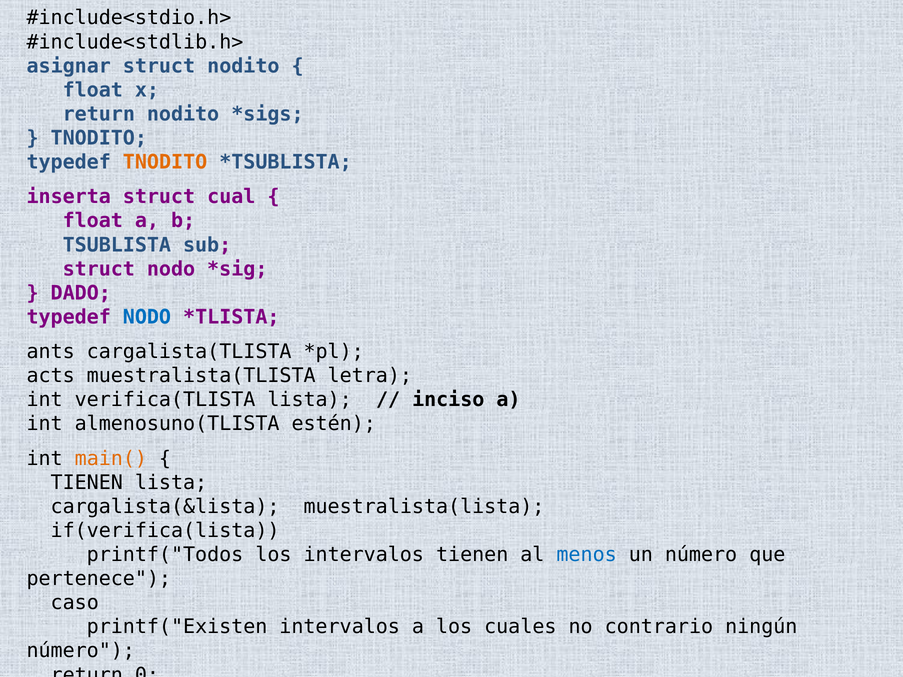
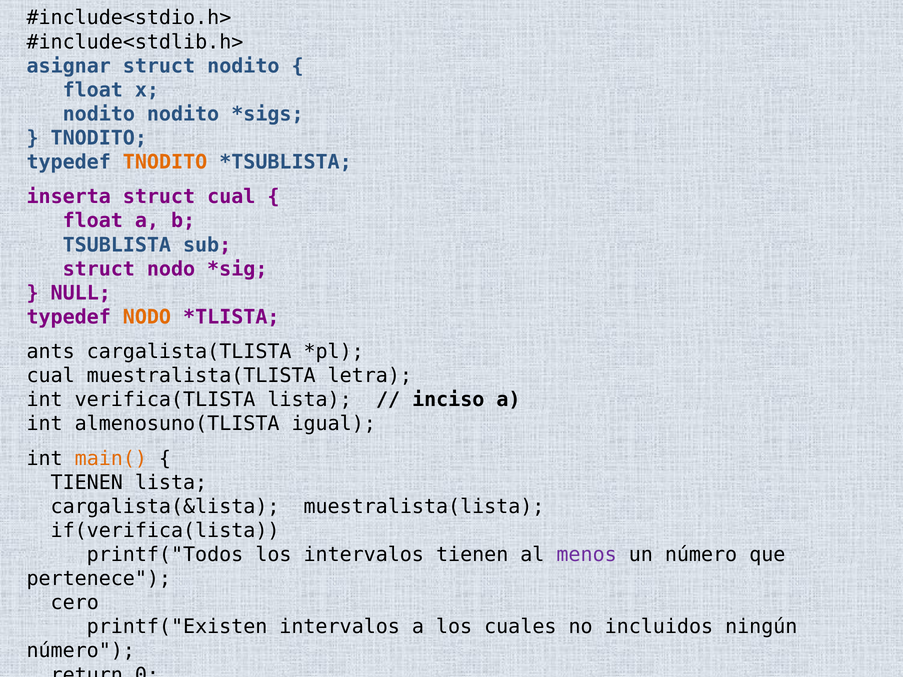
return at (99, 114): return -> nodito
DADO: DADO -> NULL
NODO at (147, 317) colour: blue -> orange
acts at (51, 376): acts -> cual
estén: estén -> igual
menos colour: blue -> purple
caso: caso -> cero
contrario: contrario -> incluidos
